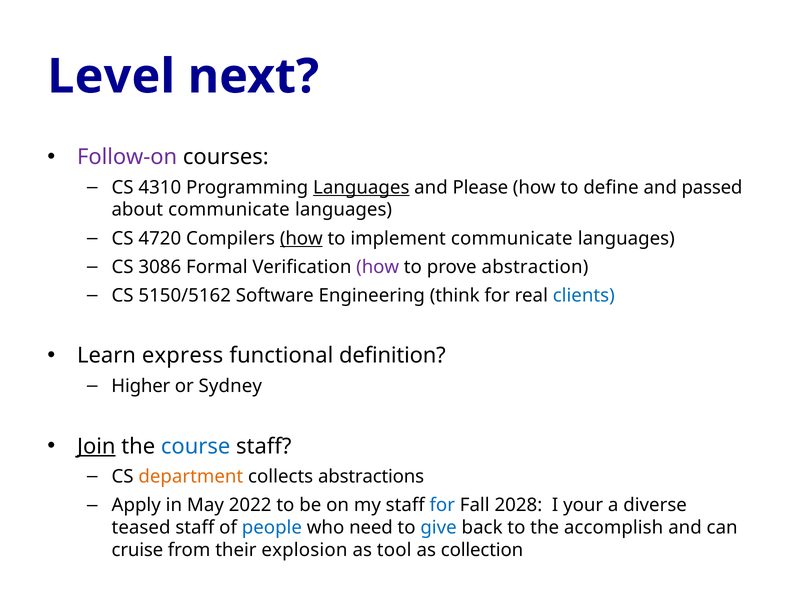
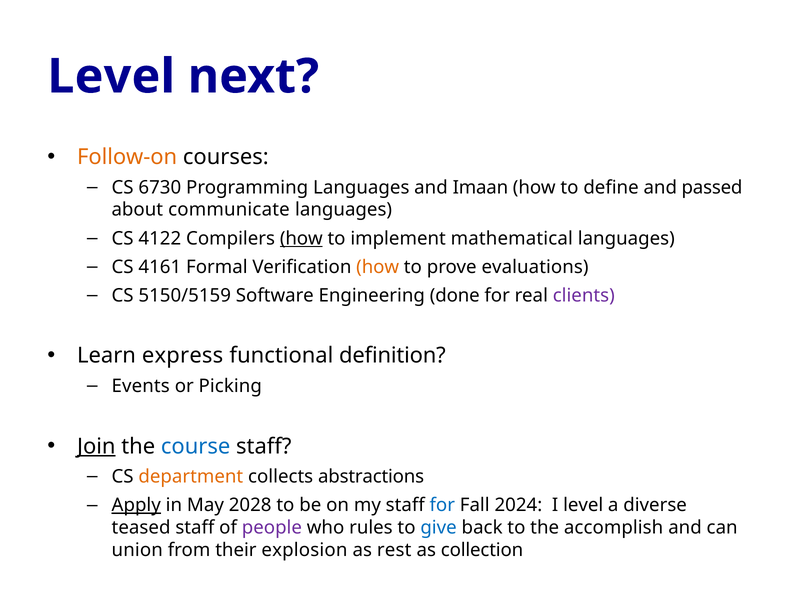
Follow-on colour: purple -> orange
4310: 4310 -> 6730
Languages at (361, 187) underline: present -> none
Please: Please -> Imaan
4720: 4720 -> 4122
implement communicate: communicate -> mathematical
3086: 3086 -> 4161
how at (378, 267) colour: purple -> orange
abstraction: abstraction -> evaluations
5150/5162: 5150/5162 -> 5150/5159
think: think -> done
clients colour: blue -> purple
Higher: Higher -> Events
Sydney: Sydney -> Picking
Apply underline: none -> present
2022: 2022 -> 2028
2028: 2028 -> 2024
I your: your -> level
people colour: blue -> purple
need: need -> rules
cruise: cruise -> union
tool: tool -> rest
